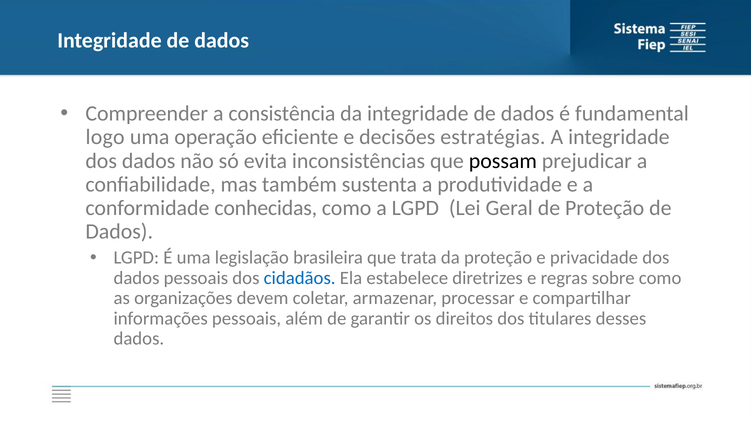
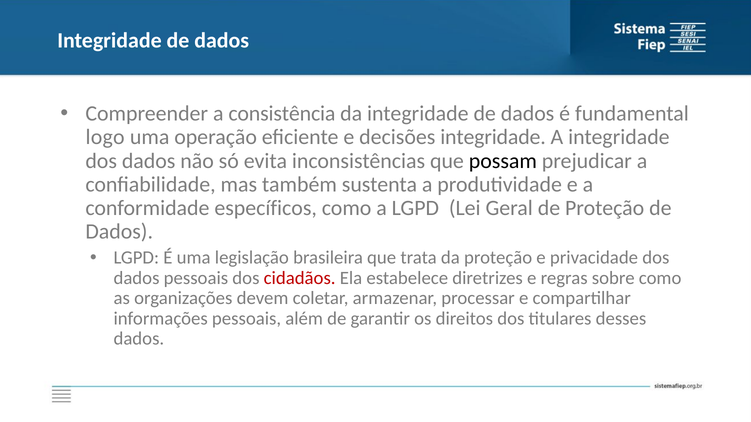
decisões estratégias: estratégias -> integridade
conhecidas: conhecidas -> específicos
cidadãos colour: blue -> red
